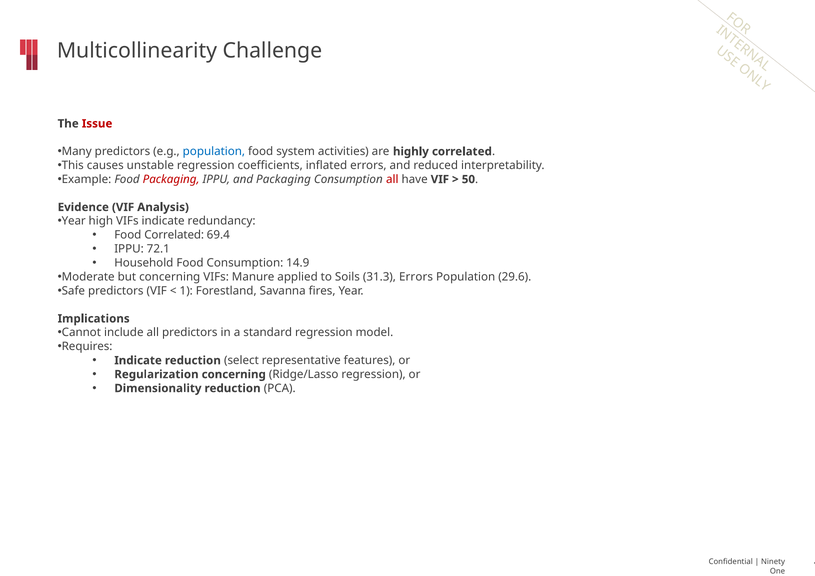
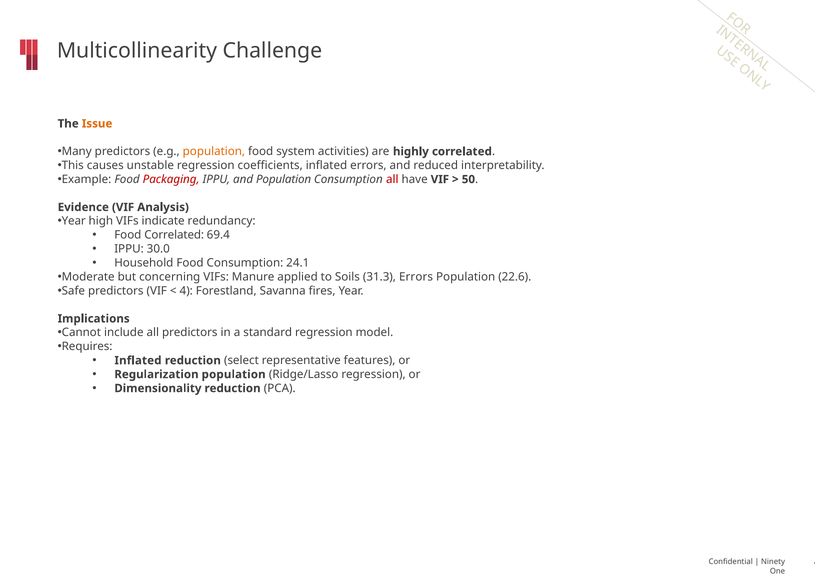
Issue colour: red -> orange
population at (214, 152) colour: blue -> orange
and Packaging: Packaging -> Population
72.1: 72.1 -> 30.0
14.9: 14.9 -> 24.1
29.6: 29.6 -> 22.6
1 at (186, 291): 1 -> 4
Indicate at (138, 361): Indicate -> Inflated
Regularization concerning: concerning -> population
